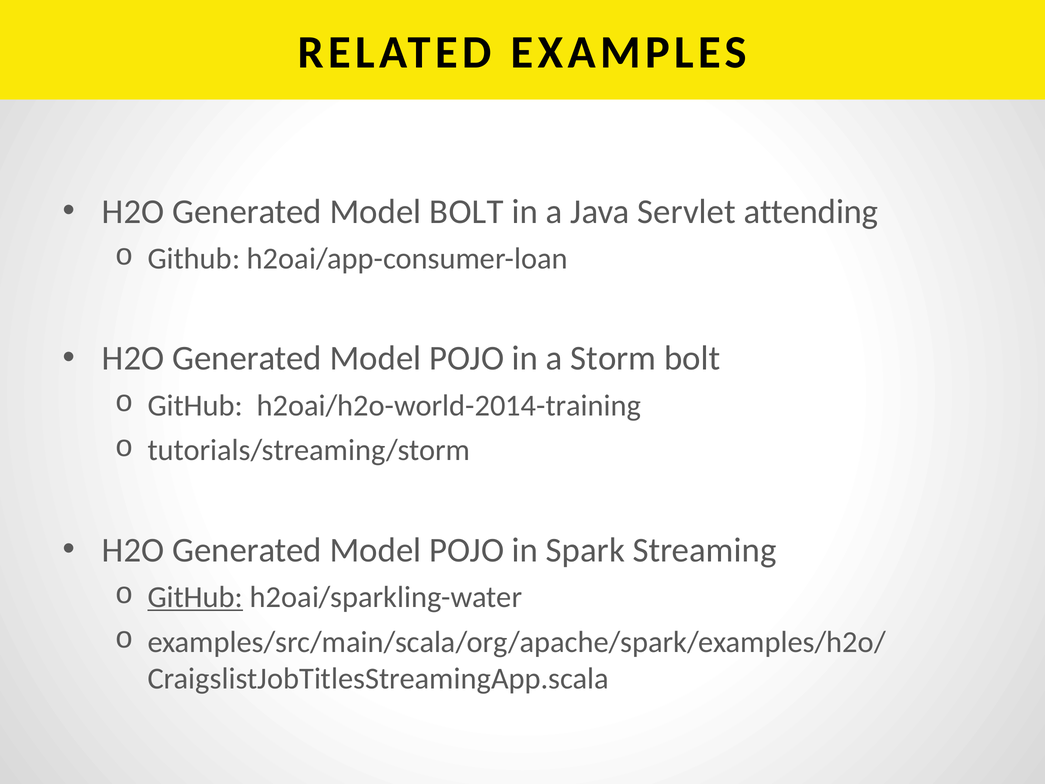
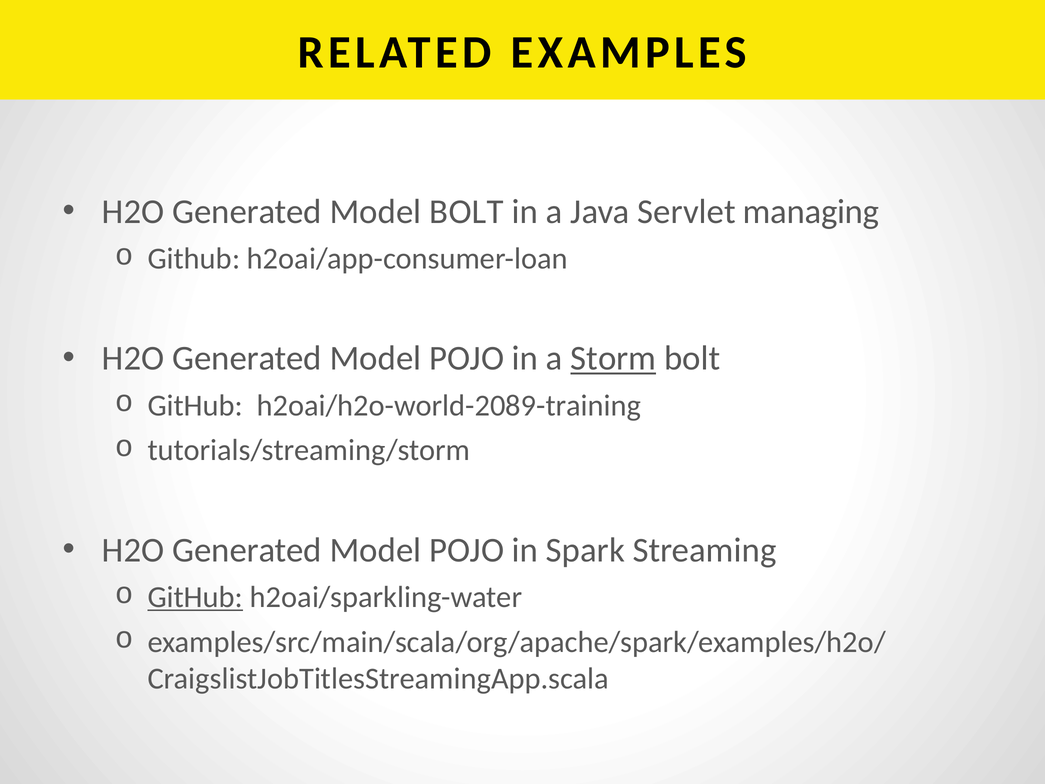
attending: attending -> managing
Storm underline: none -> present
h2oai/h2o-world-2014-training: h2oai/h2o-world-2014-training -> h2oai/h2o-world-2089-training
